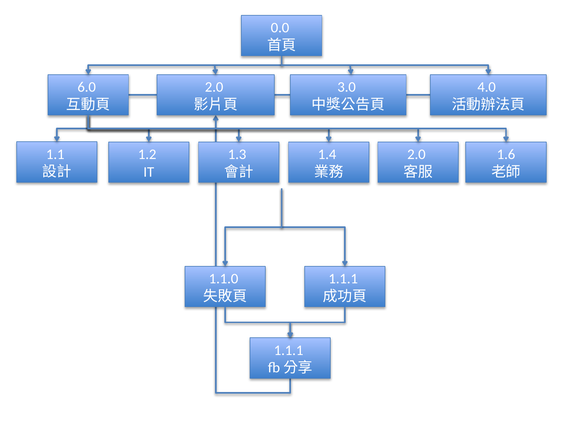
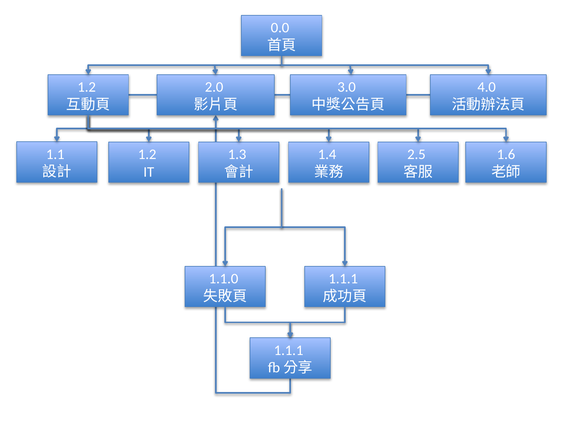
6.0 at (87, 87): 6.0 -> 1.2
2.0 at (416, 155): 2.0 -> 2.5
